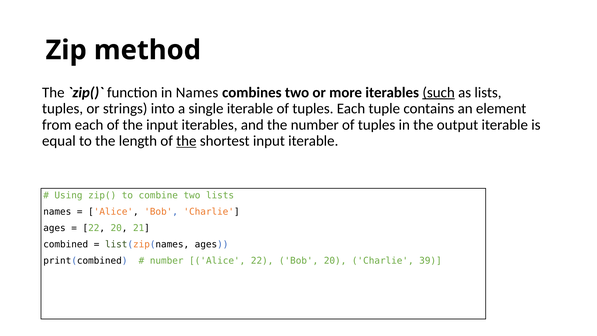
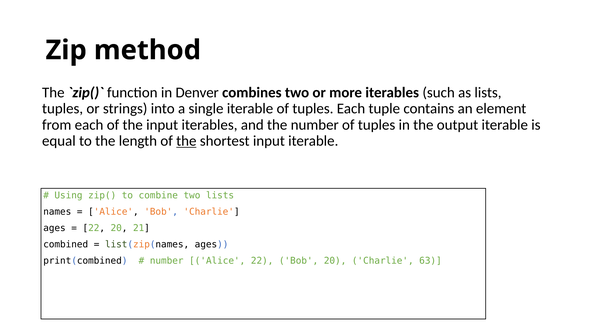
in Names: Names -> Denver
such underline: present -> none
39: 39 -> 63
